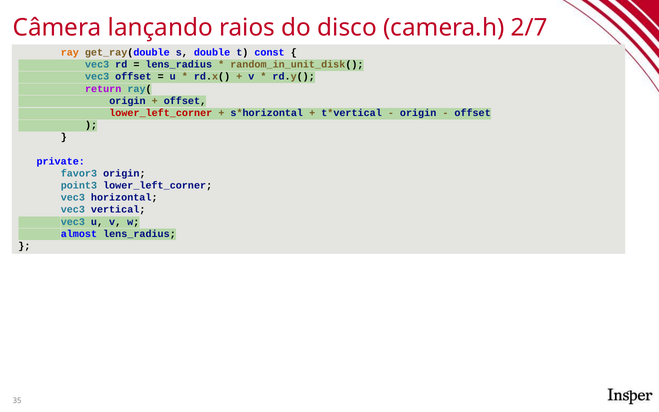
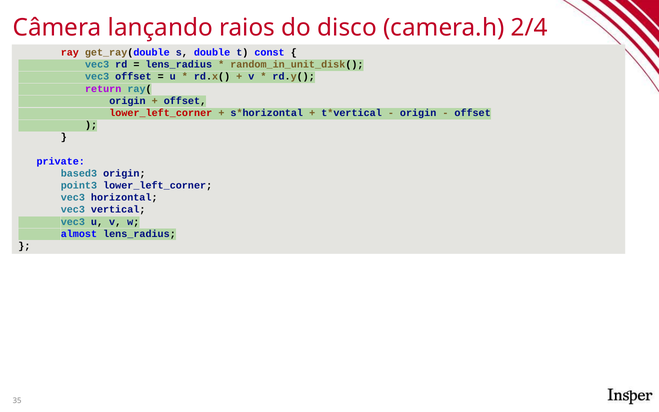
2/7: 2/7 -> 2/4
ray colour: orange -> red
favor3: favor3 -> based3
